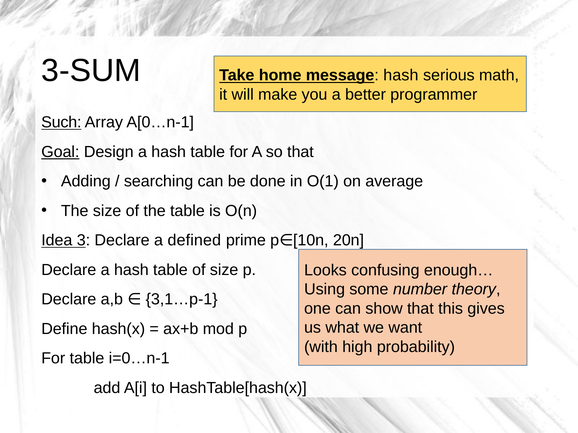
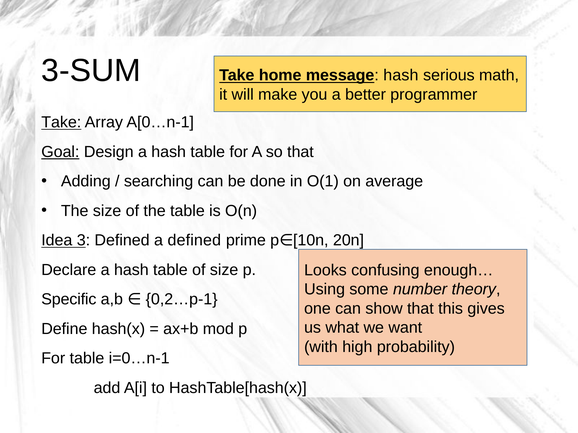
Such at (61, 122): Such -> Take
3 Declare: Declare -> Defined
Declare at (69, 300): Declare -> Specific
3,1…p-1: 3,1…p-1 -> 0,2…p-1
